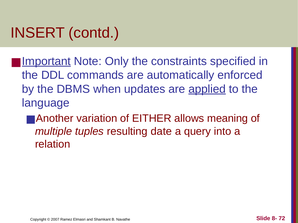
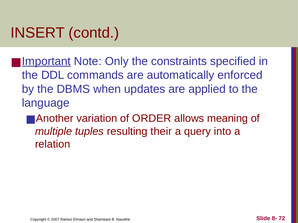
applied underline: present -> none
EITHER: EITHER -> ORDER
date: date -> their
